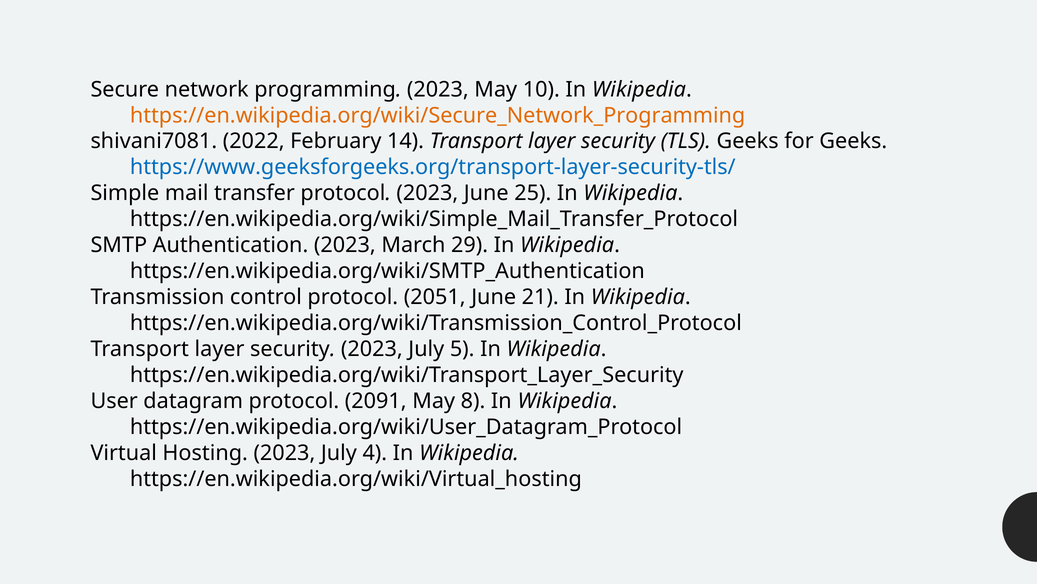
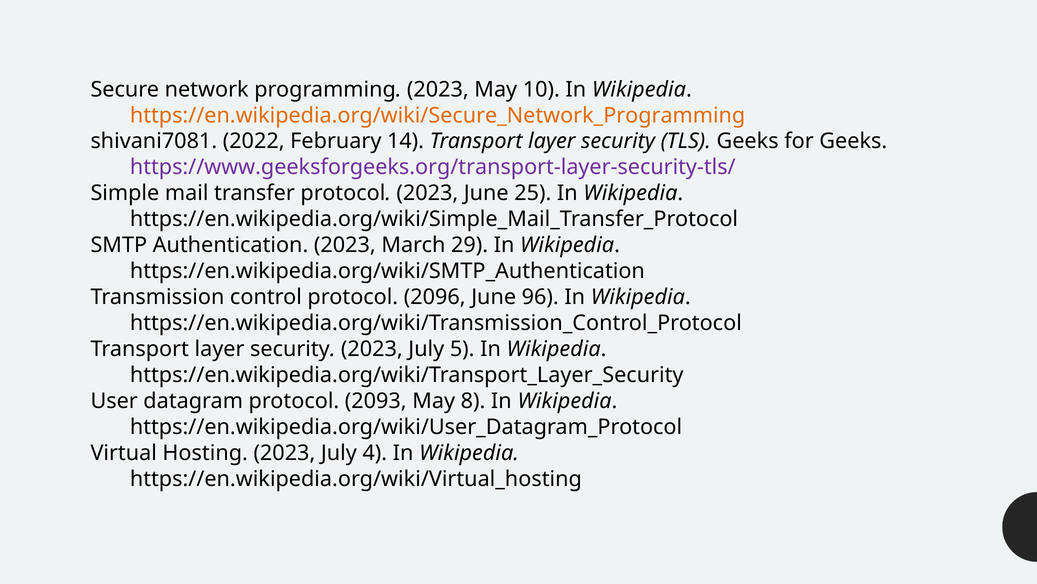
https://www.geeksforgeeks.org/transport-layer-security-tls/ colour: blue -> purple
2051: 2051 -> 2096
21: 21 -> 96
2091: 2091 -> 2093
